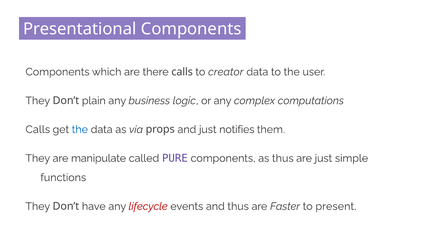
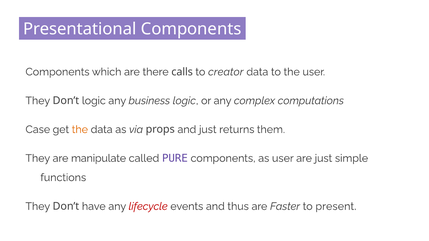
Don’t plain: plain -> logic
Calls at (38, 130): Calls -> Case
the at (80, 130) colour: blue -> orange
notifies: notifies -> returns
as thus: thus -> user
